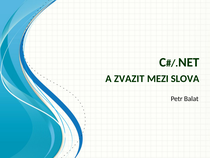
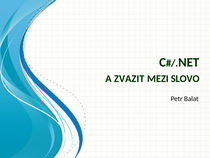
SLOVA: SLOVA -> SLOVO
